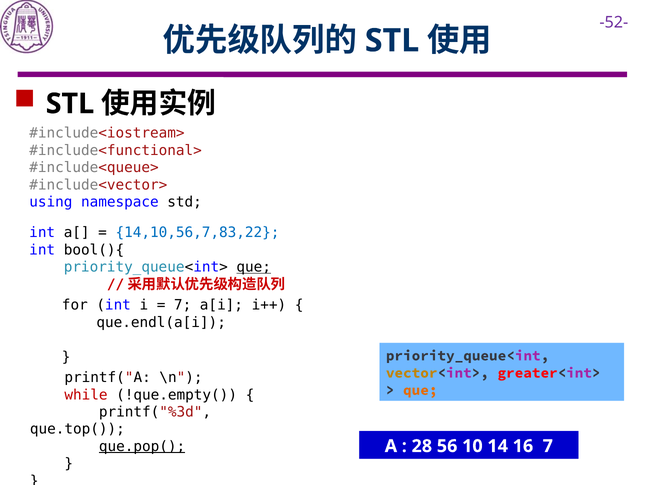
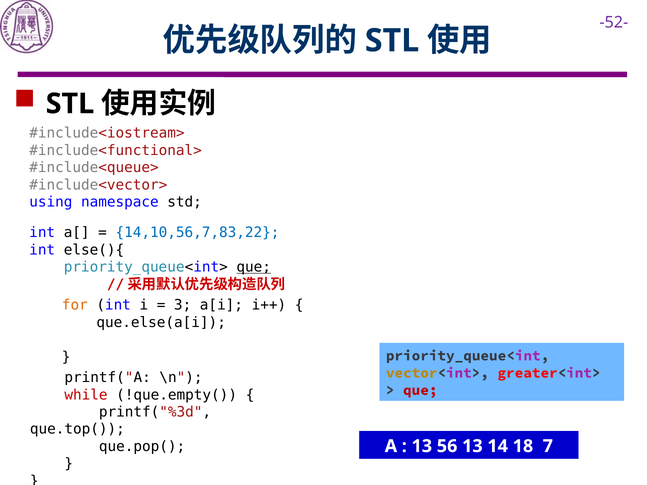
bool(){: bool(){ -> else(){
for colour: black -> orange
7 at (183, 305): 7 -> 3
que.endl(a[i: que.endl(a[i -> que.else(a[i
que at (420, 390) colour: orange -> red
que.pop( underline: present -> none
28 at (422, 446): 28 -> 13
56 10: 10 -> 13
16: 16 -> 18
